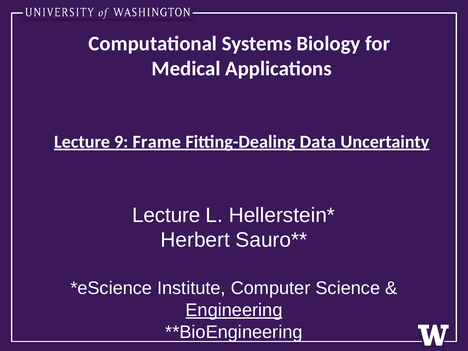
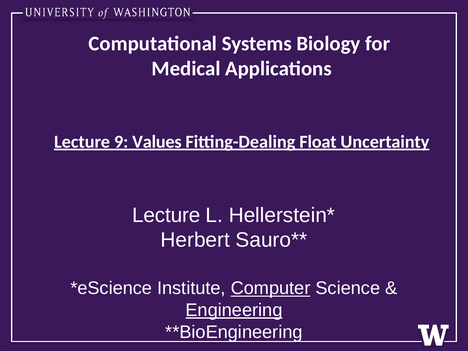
Frame: Frame -> Values
Data: Data -> Float
Computer underline: none -> present
